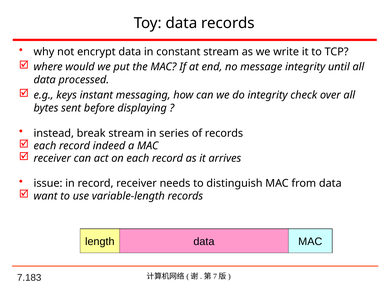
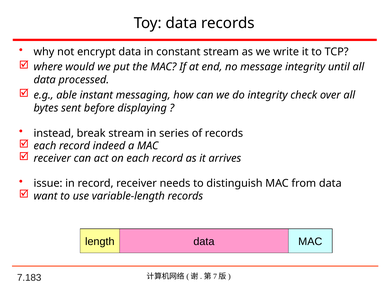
keys: keys -> able
